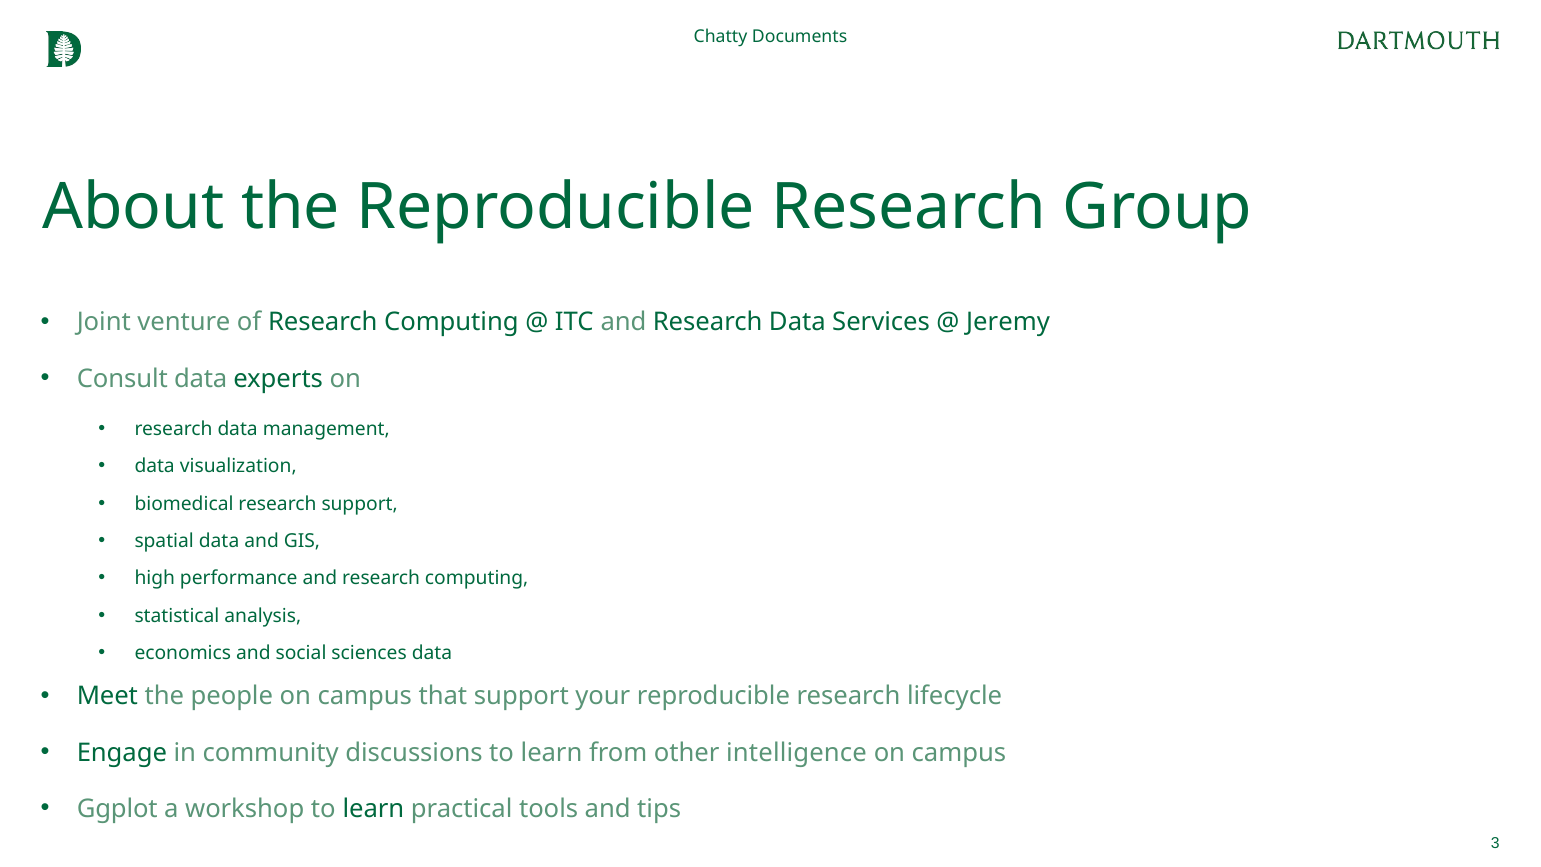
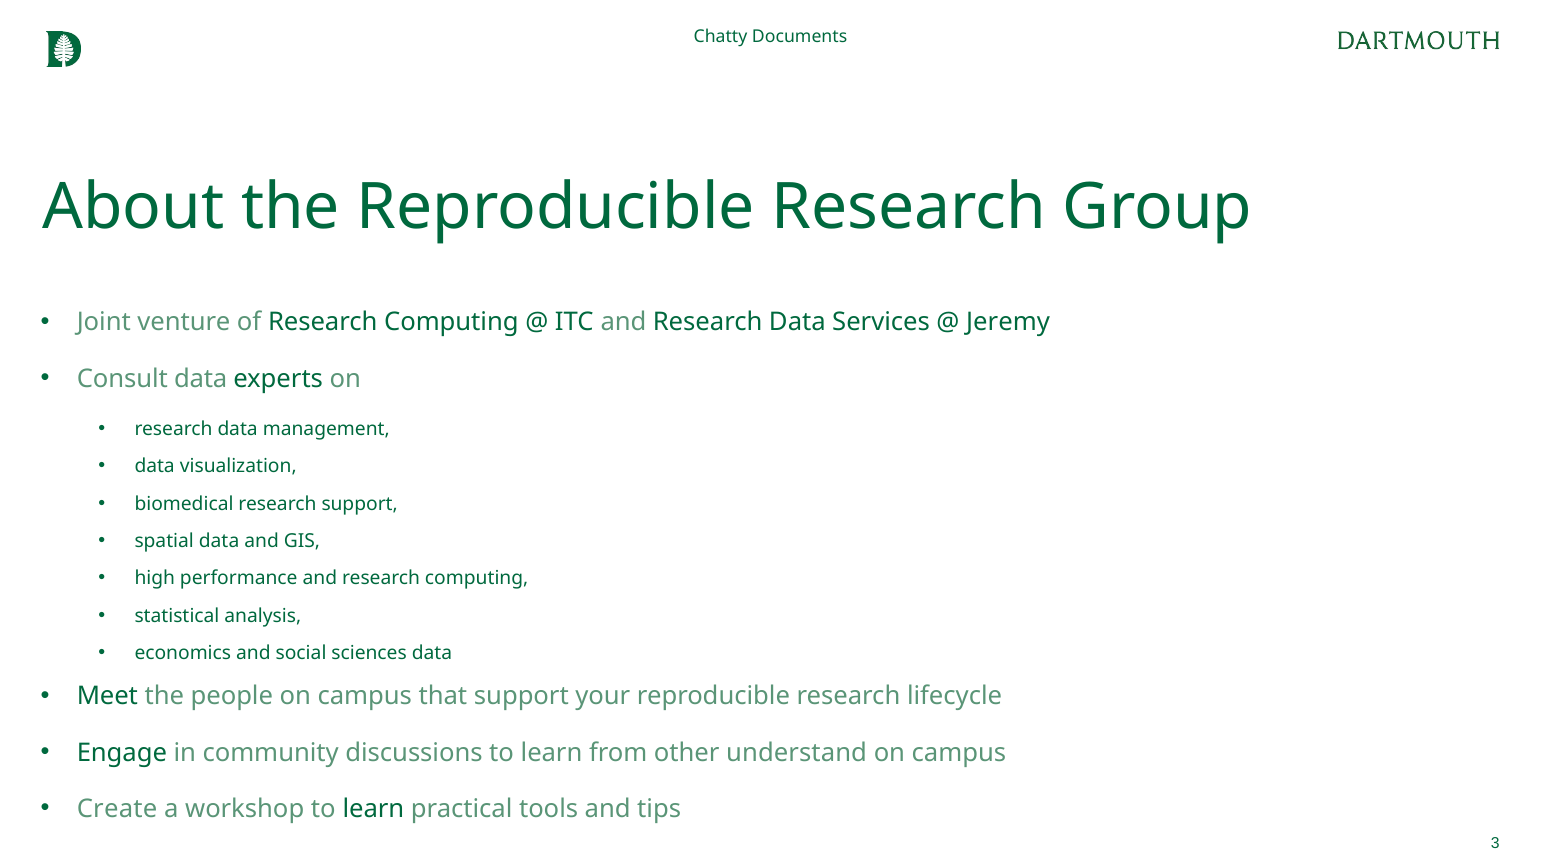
intelligence: intelligence -> understand
Ggplot: Ggplot -> Create
